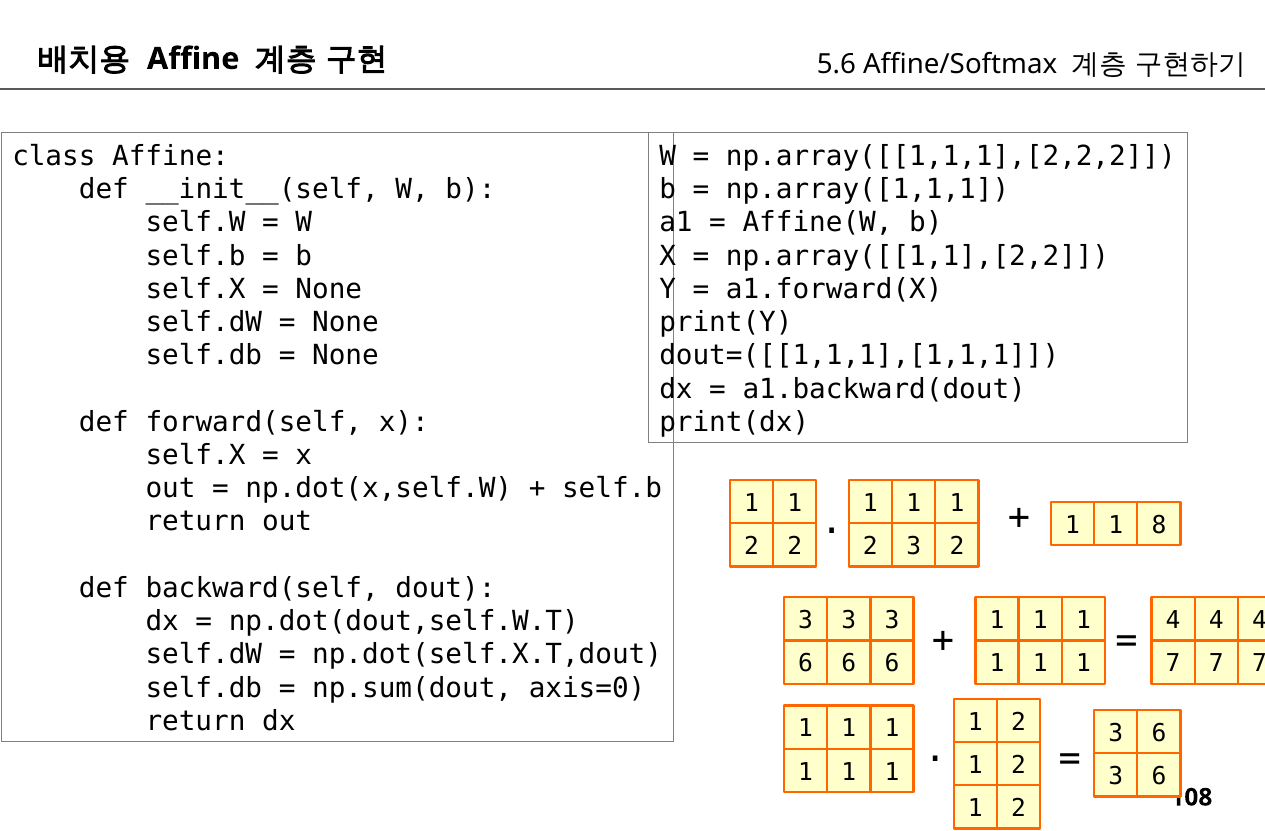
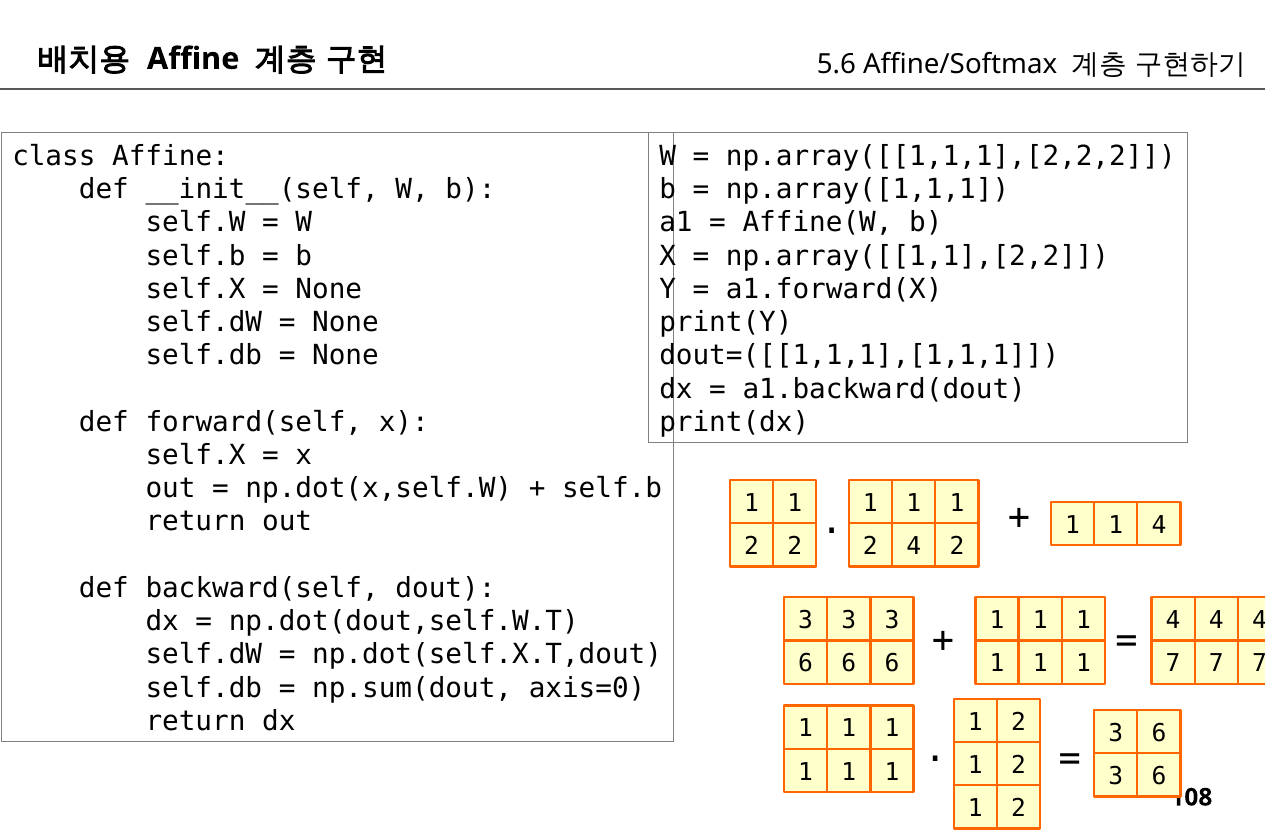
8 at (1159, 525): 8 -> 4
3 at (914, 547): 3 -> 4
